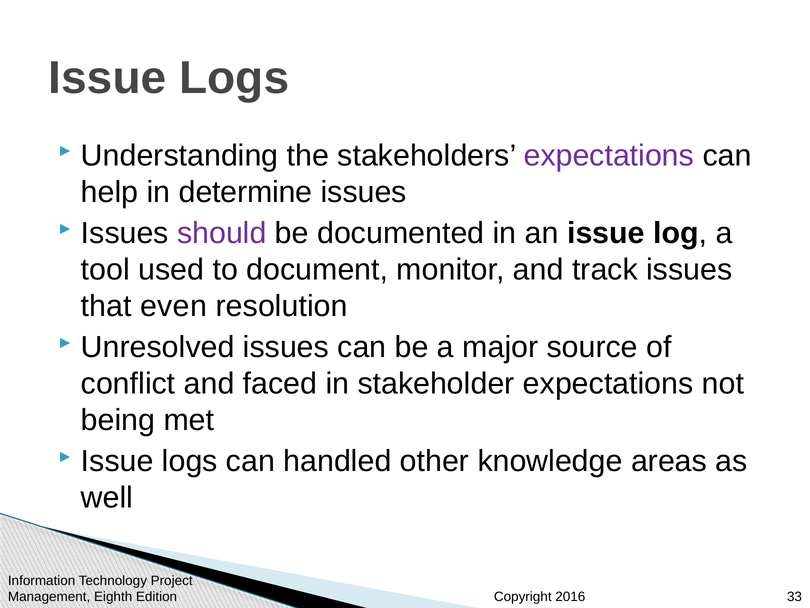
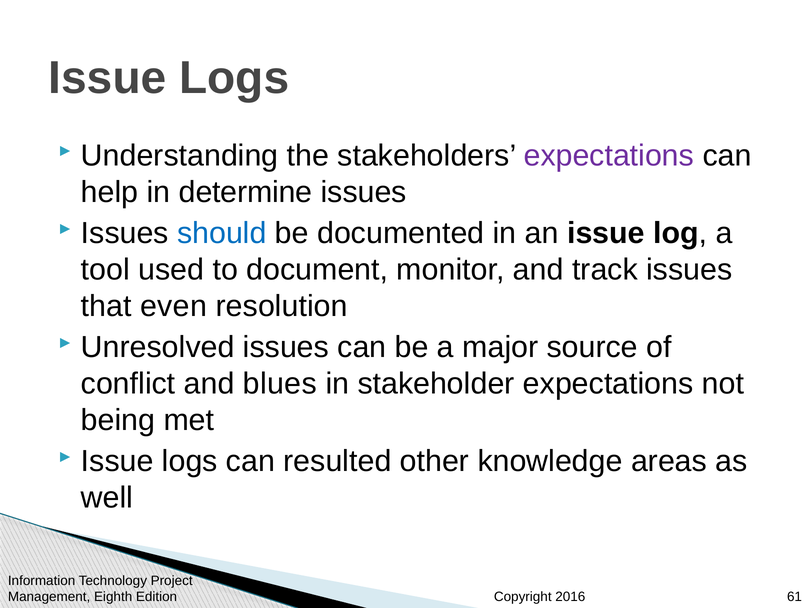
should colour: purple -> blue
faced: faced -> blues
handled: handled -> resulted
33: 33 -> 61
